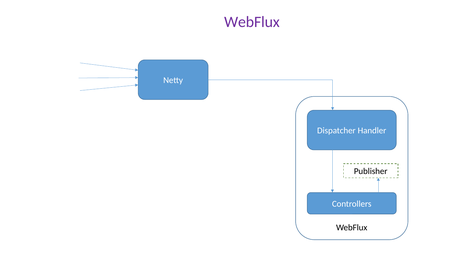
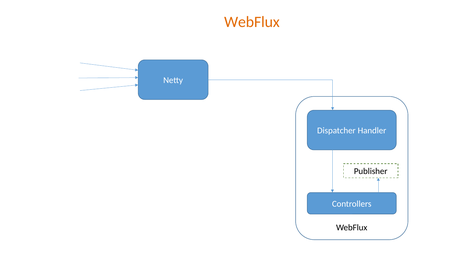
WebFlux at (252, 22) colour: purple -> orange
